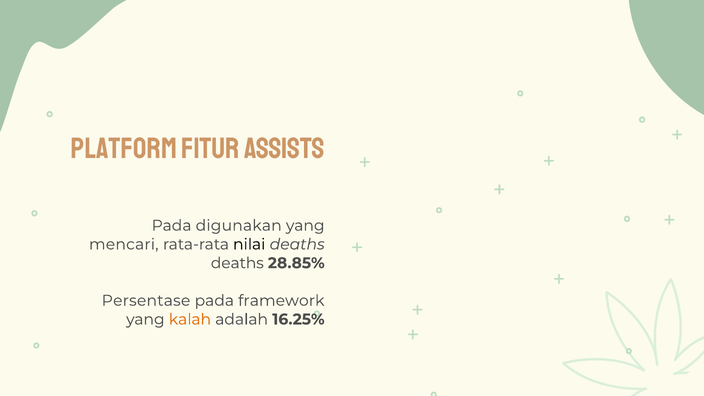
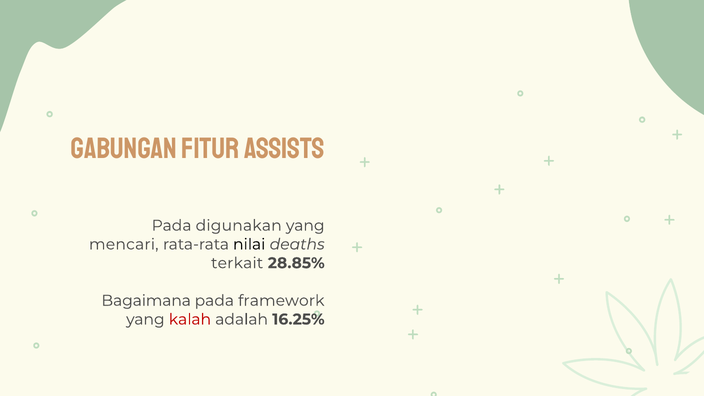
platform: platform -> gabungan
deaths at (237, 263): deaths -> terkait
Persentase: Persentase -> Bagaimana
kalah colour: orange -> red
